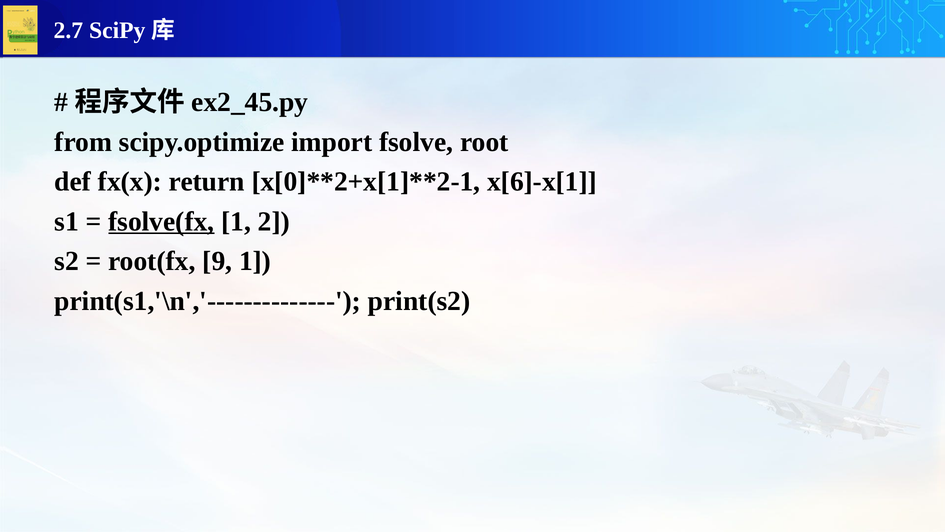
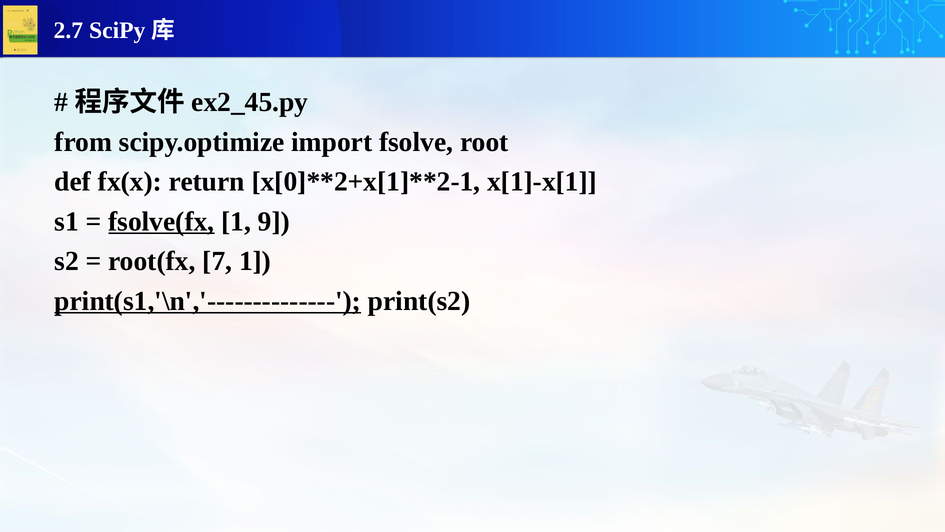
x[6]-x[1: x[6]-x[1 -> x[1]-x[1
2: 2 -> 9
9: 9 -> 7
print(s1,'\n','-------------- underline: none -> present
